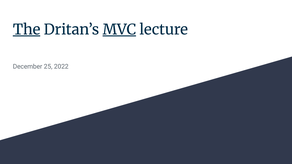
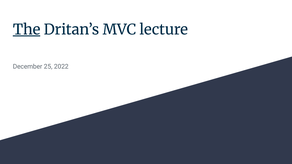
MVC underline: present -> none
